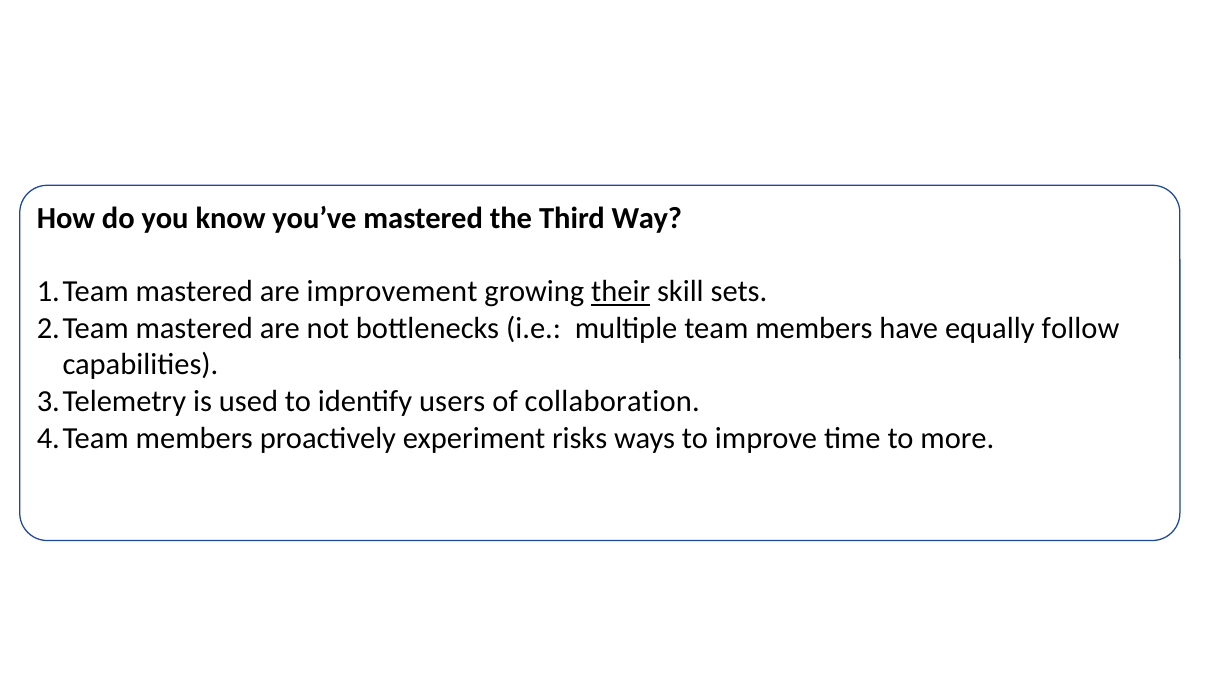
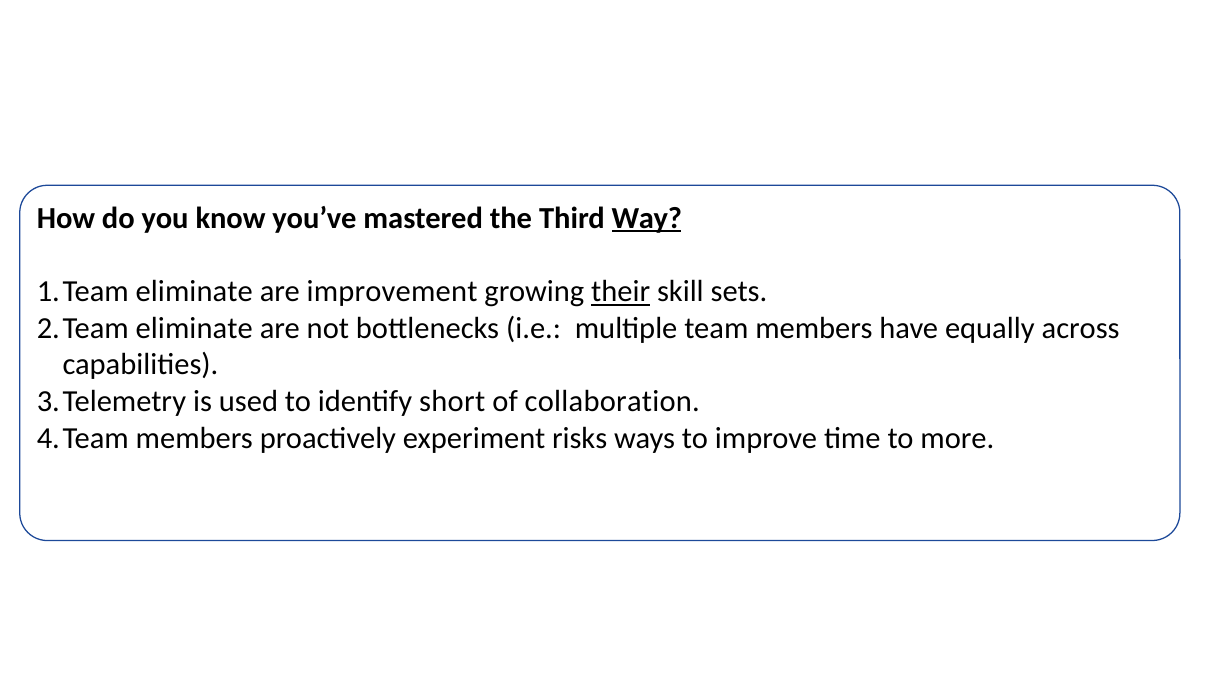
Way underline: none -> present
mastered at (194, 291): mastered -> eliminate
mastered at (194, 328): mastered -> eliminate
follow: follow -> across
users: users -> short
